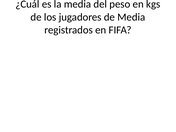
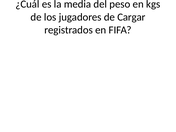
de Media: Media -> Cargar
